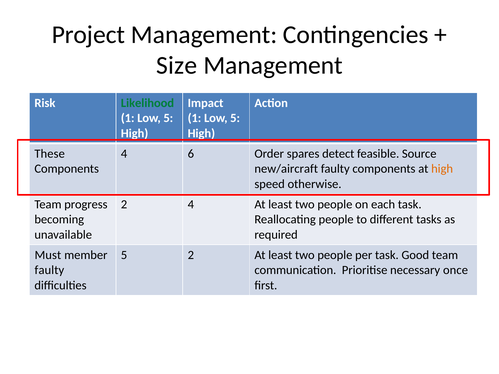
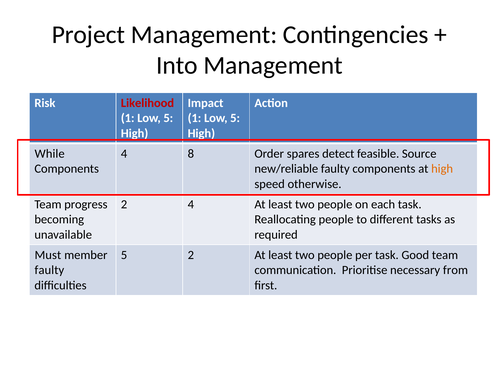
Size: Size -> Into
Likelihood colour: green -> red
These: These -> While
6: 6 -> 8
new/aircraft: new/aircraft -> new/reliable
once: once -> from
